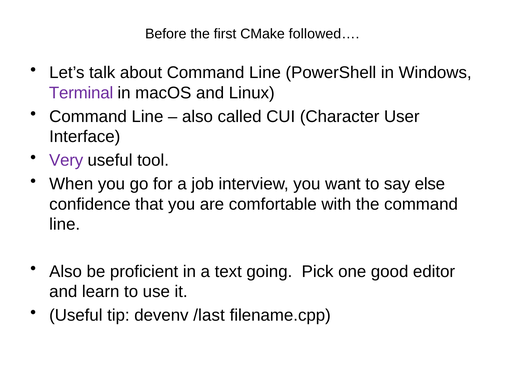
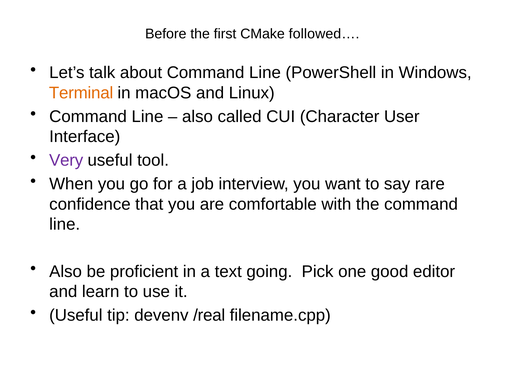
Terminal colour: purple -> orange
else: else -> rare
/last: /last -> /real
